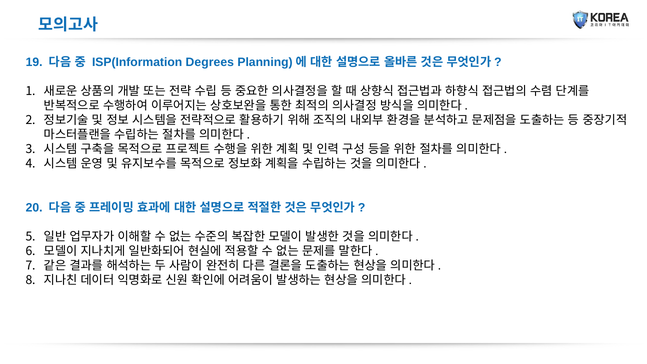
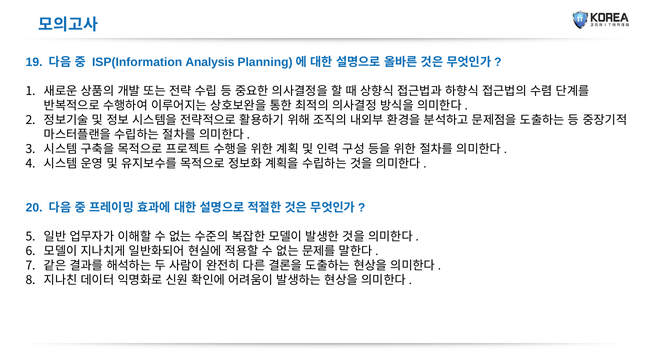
Degrees: Degrees -> Analysis
